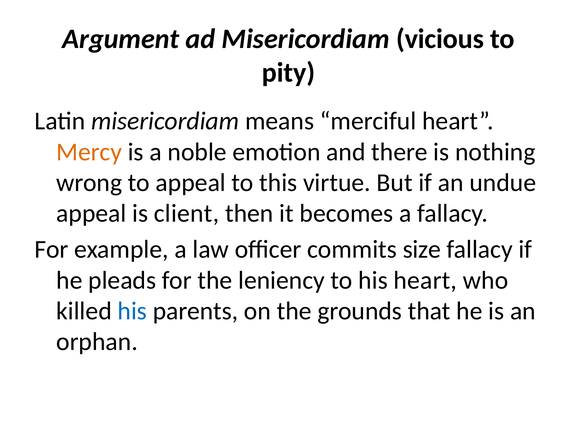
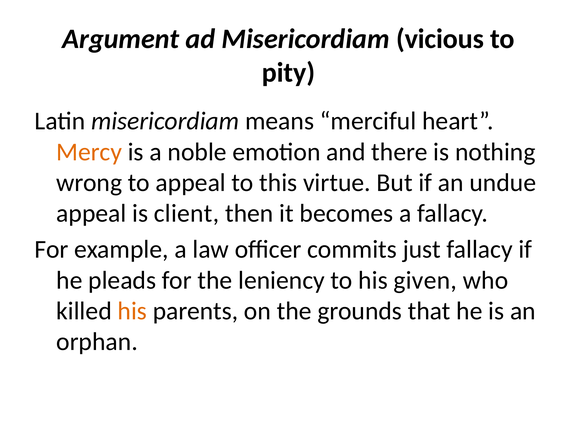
size: size -> just
his heart: heart -> given
his at (132, 311) colour: blue -> orange
